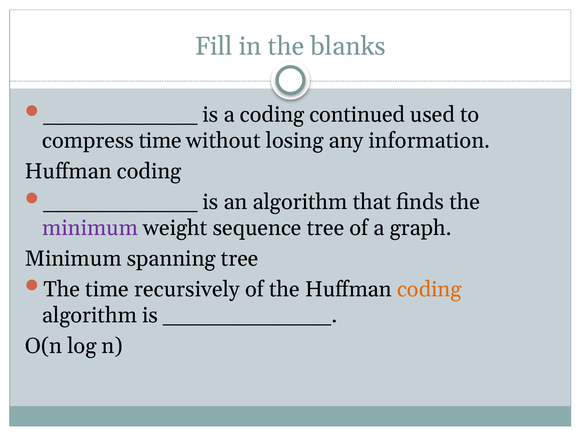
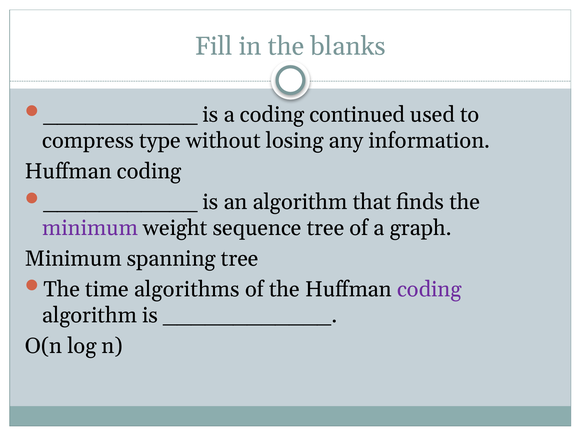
compress time: time -> type
recursively: recursively -> algorithms
coding at (429, 289) colour: orange -> purple
